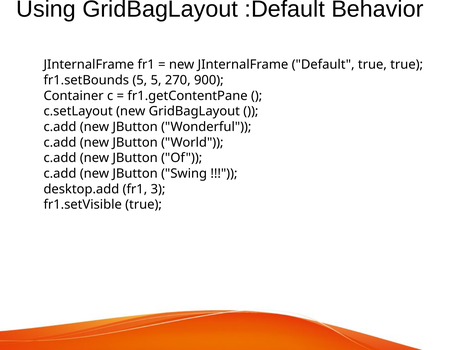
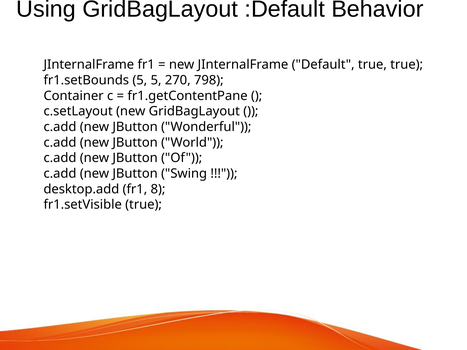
900: 900 -> 798
3: 3 -> 8
